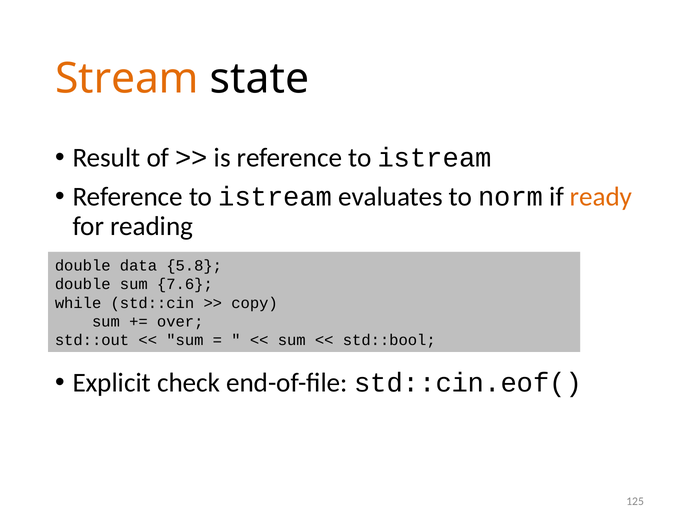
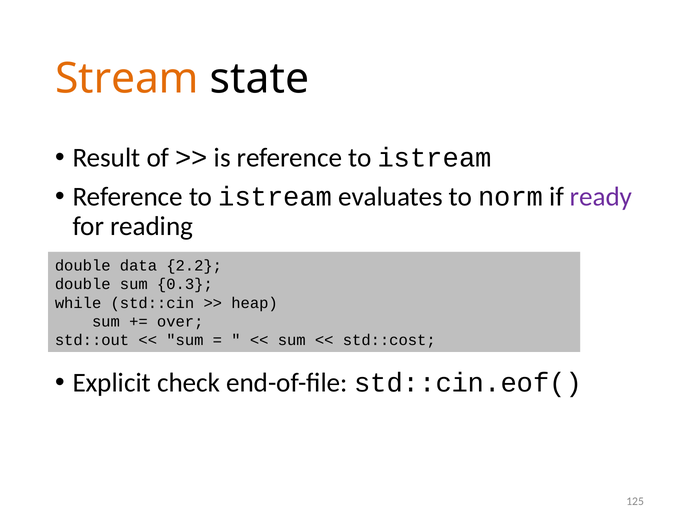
ready colour: orange -> purple
5.8: 5.8 -> 2.2
7.6: 7.6 -> 0.3
copy: copy -> heap
std::bool: std::bool -> std::cost
